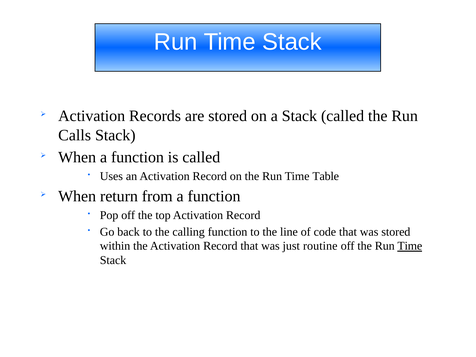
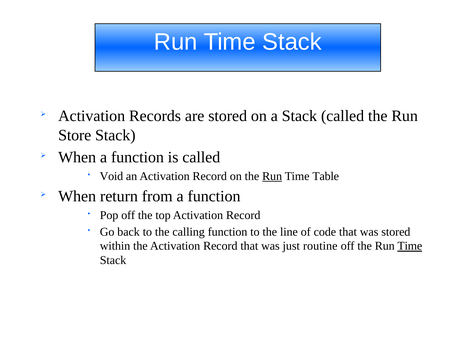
Calls: Calls -> Store
Uses: Uses -> Void
Run at (272, 176) underline: none -> present
